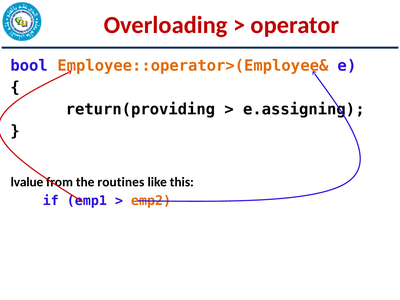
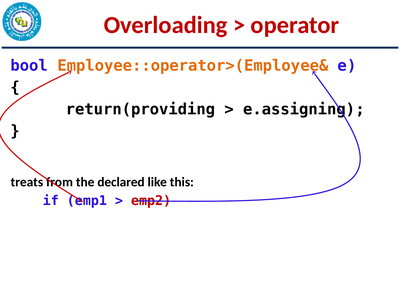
lvalue: lvalue -> treats
routines: routines -> declared
emp2 colour: orange -> red
